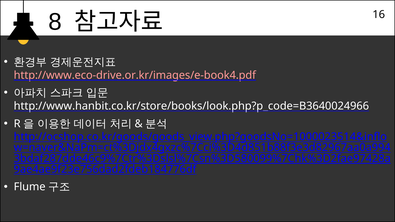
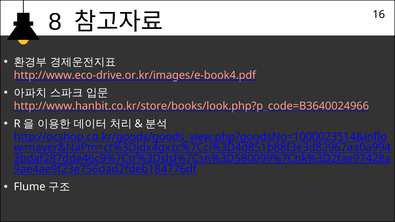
http://www.hanbit.co.kr/store/books/look.php?p_code=B3640024966 colour: white -> pink
